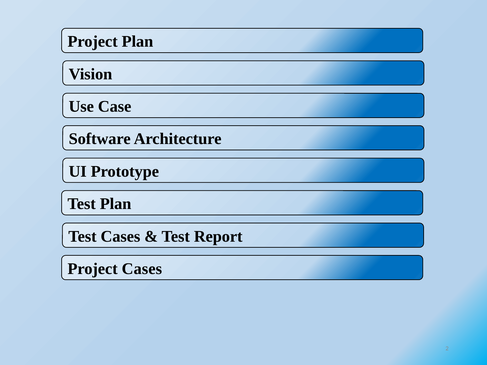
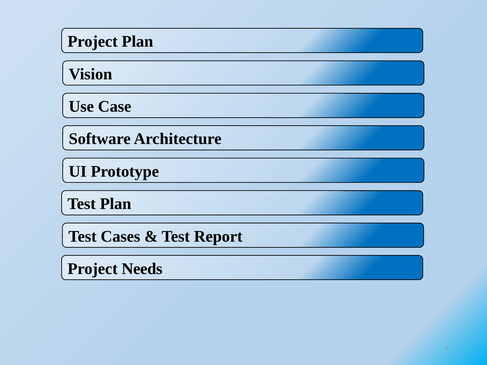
Project Cases: Cases -> Needs
